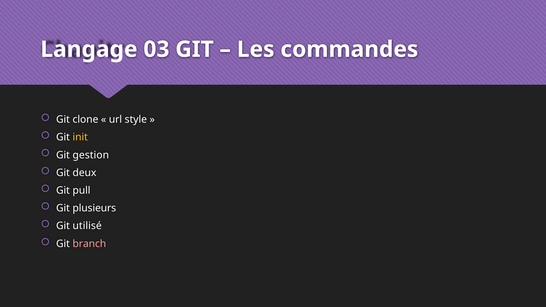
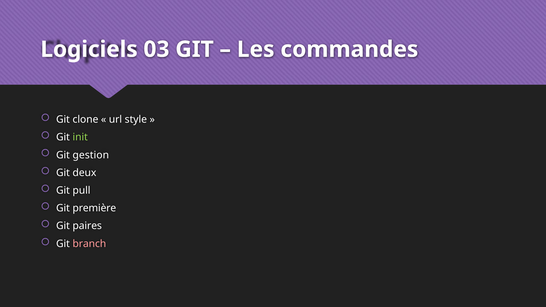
Langage: Langage -> Logiciels
init colour: yellow -> light green
plusieurs: plusieurs -> première
utilisé: utilisé -> paires
